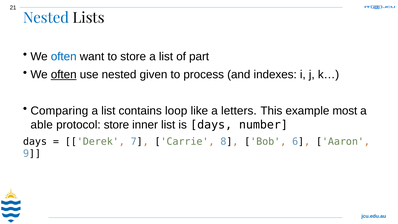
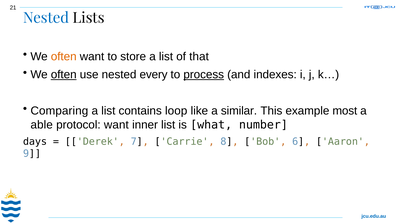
often at (64, 56) colour: blue -> orange
part: part -> that
given: given -> every
process underline: none -> present
letters: letters -> similar
protocol store: store -> want
is days: days -> what
